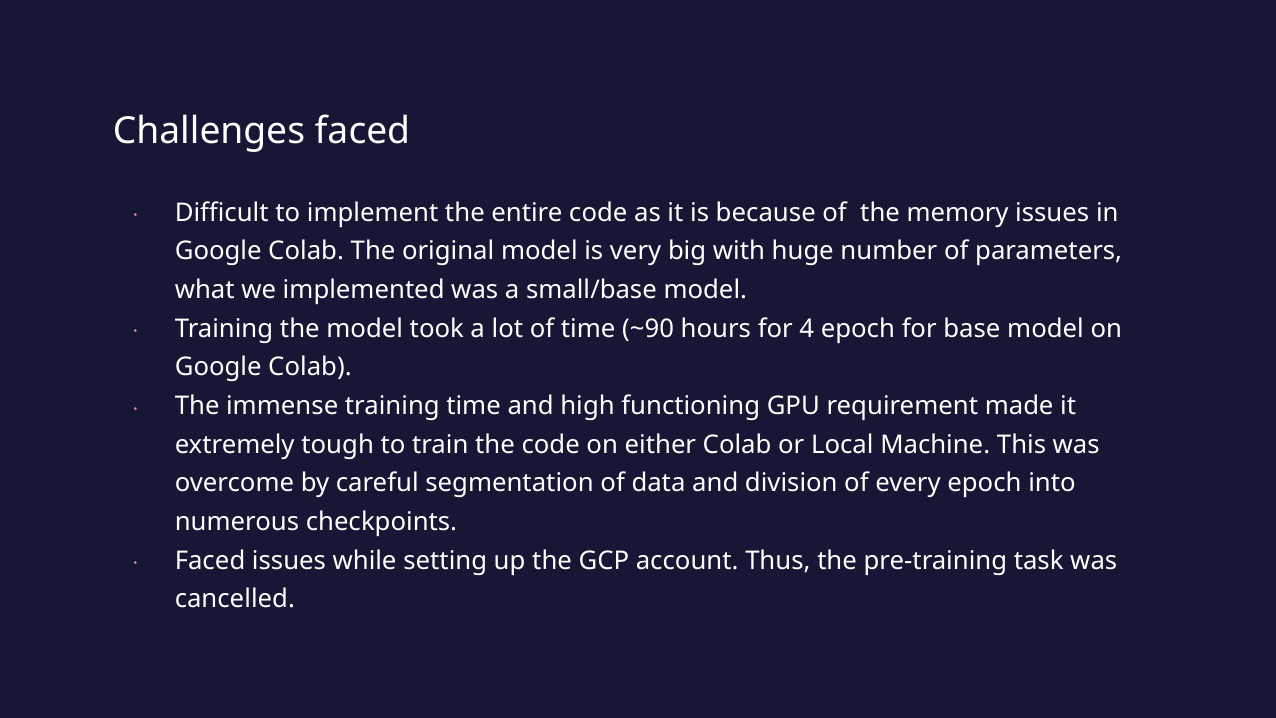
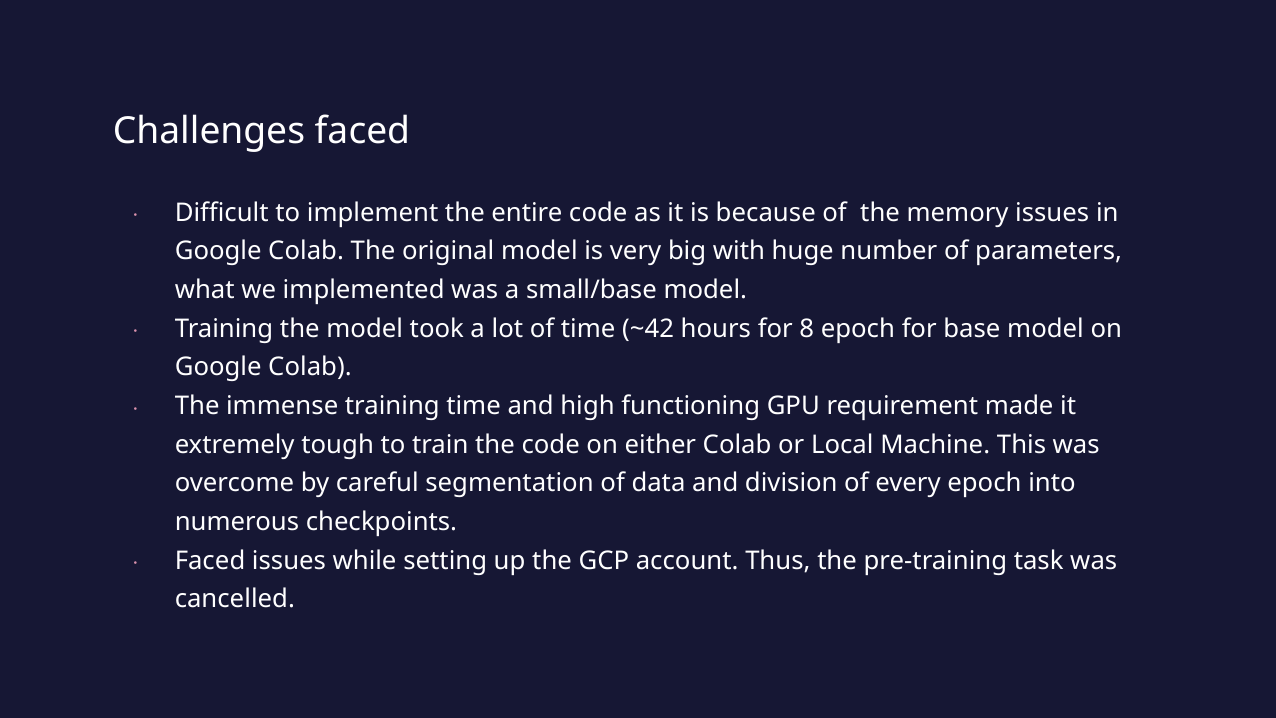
~90: ~90 -> ~42
4: 4 -> 8
